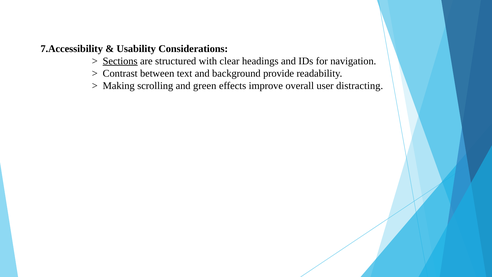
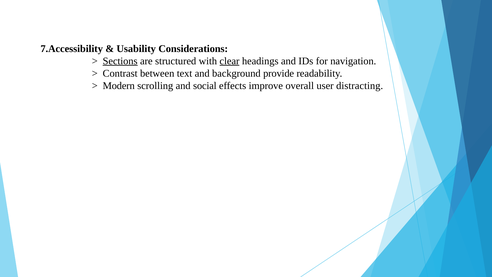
clear underline: none -> present
Making: Making -> Modern
green: green -> social
